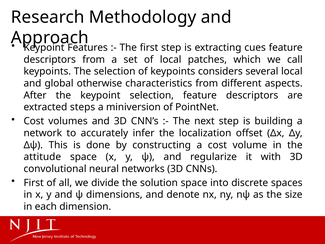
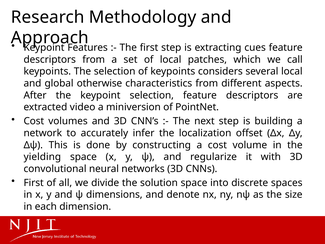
steps: steps -> video
attitude: attitude -> yielding
